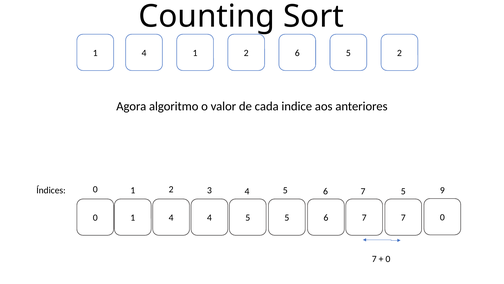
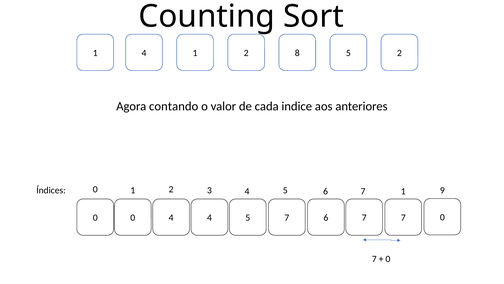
2 6: 6 -> 8
algoritmo: algoritmo -> contando
7 5: 5 -> 1
1 at (133, 217): 1 -> 0
5 5: 5 -> 7
